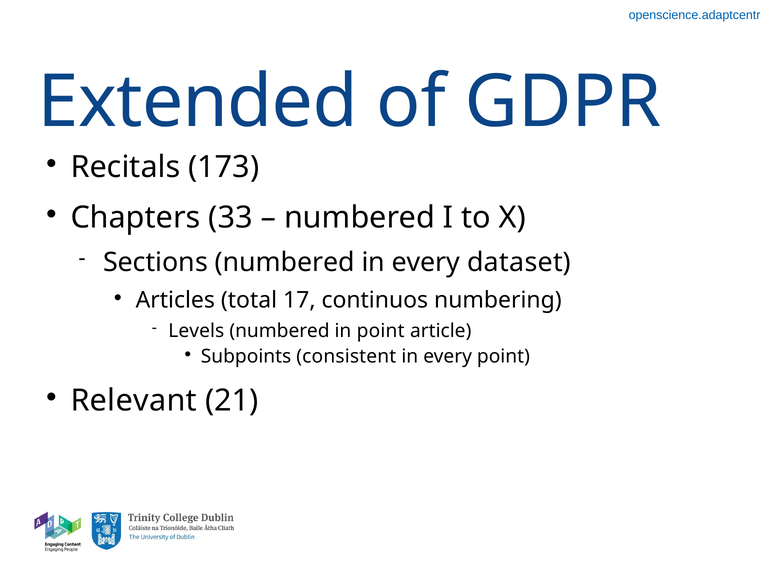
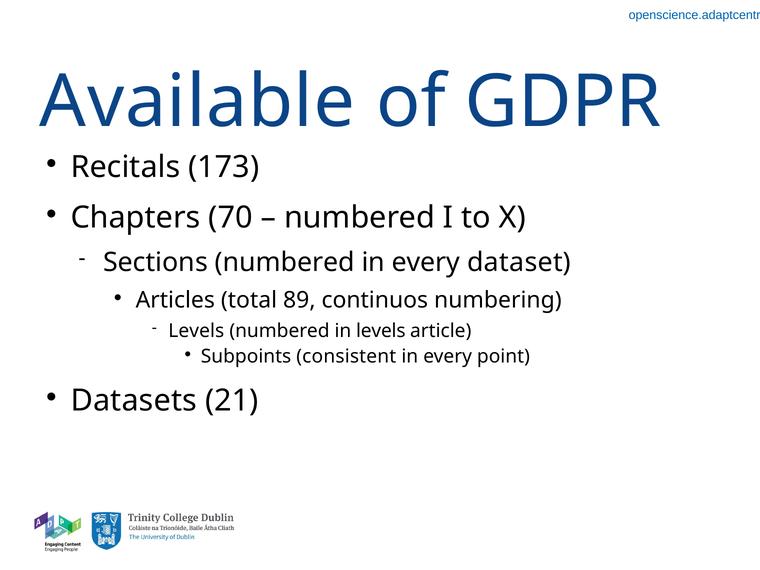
Extended: Extended -> Available
33: 33 -> 70
17: 17 -> 89
in point: point -> levels
Relevant: Relevant -> Datasets
